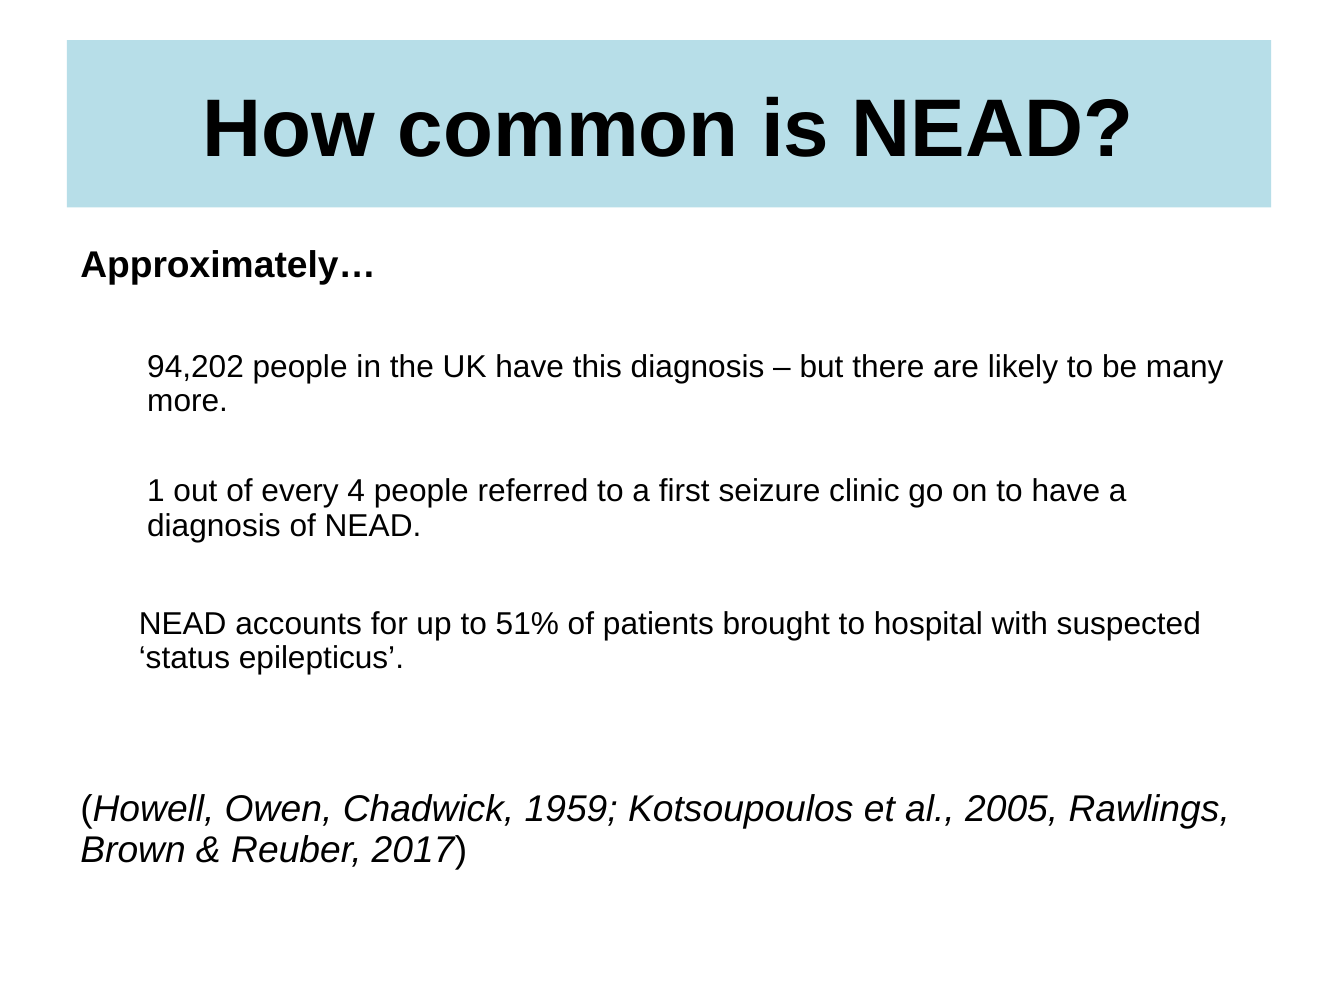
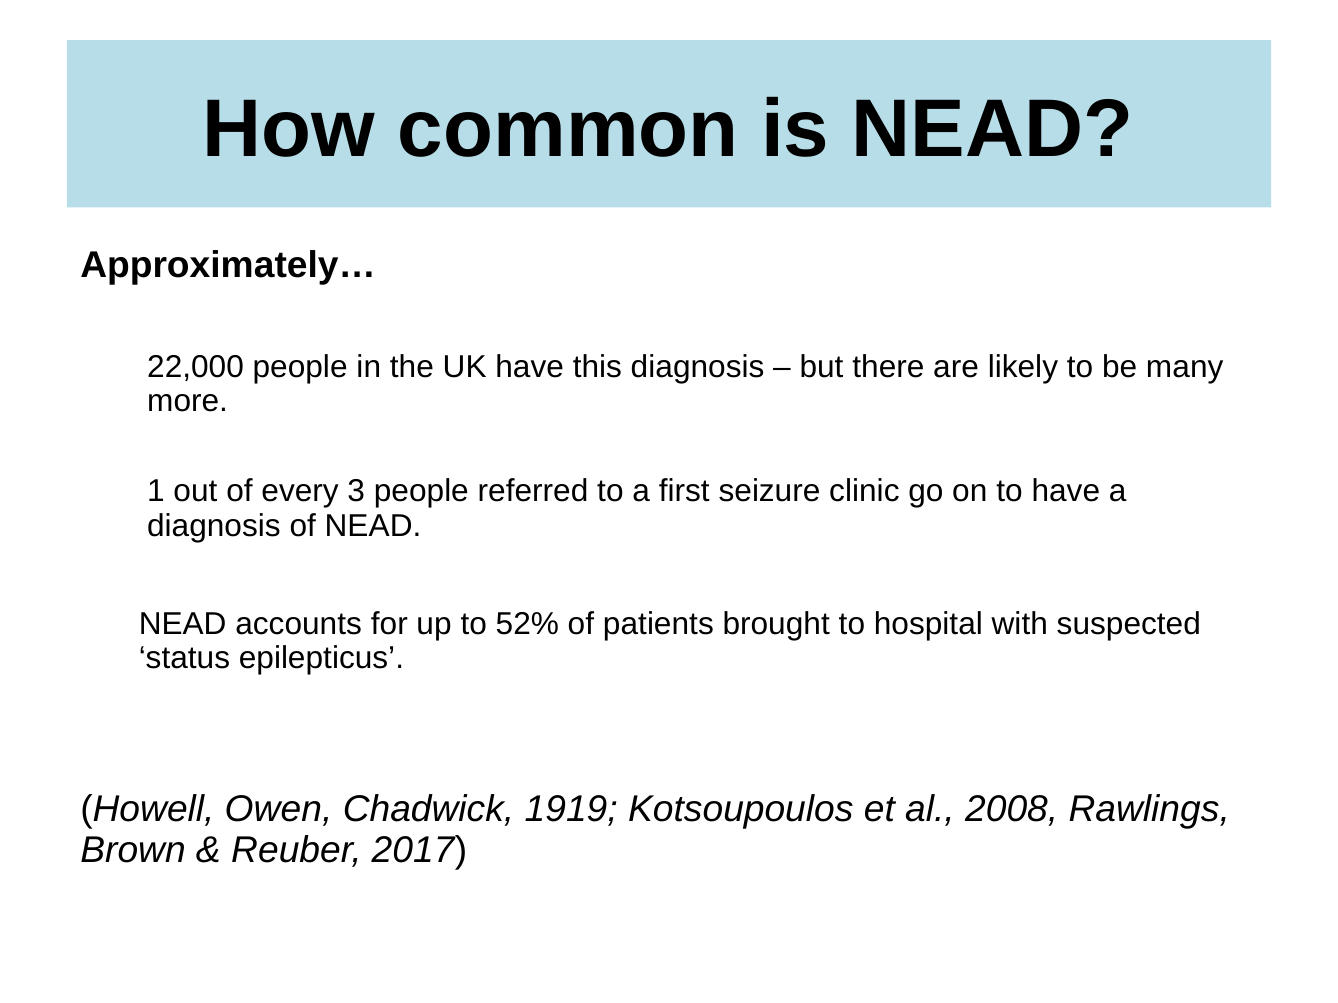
94,202: 94,202 -> 22,000
4: 4 -> 3
51%: 51% -> 52%
1959: 1959 -> 1919
2005: 2005 -> 2008
